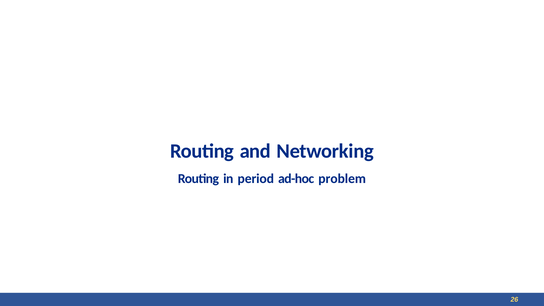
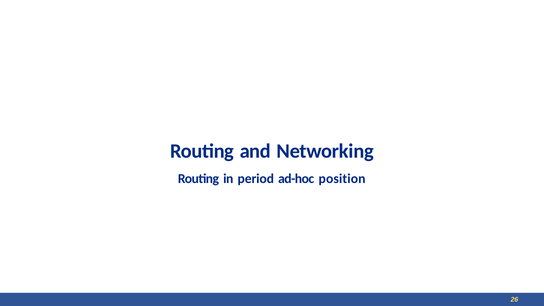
problem: problem -> position
